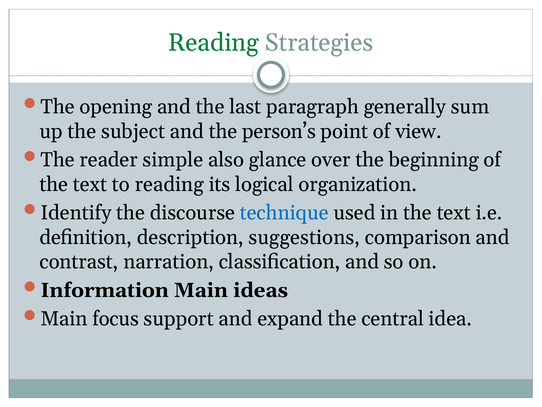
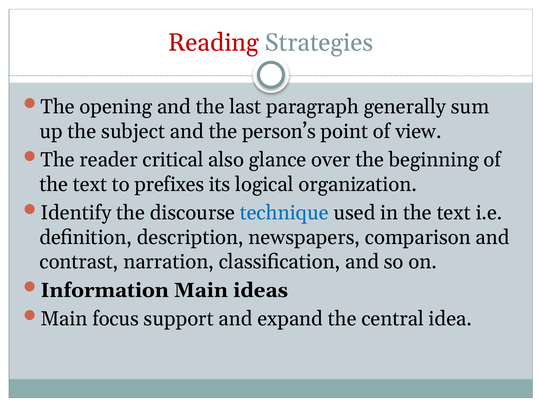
Reading at (214, 43) colour: green -> red
simple: simple -> critical
to reading: reading -> prefixes
suggestions: suggestions -> newspapers
